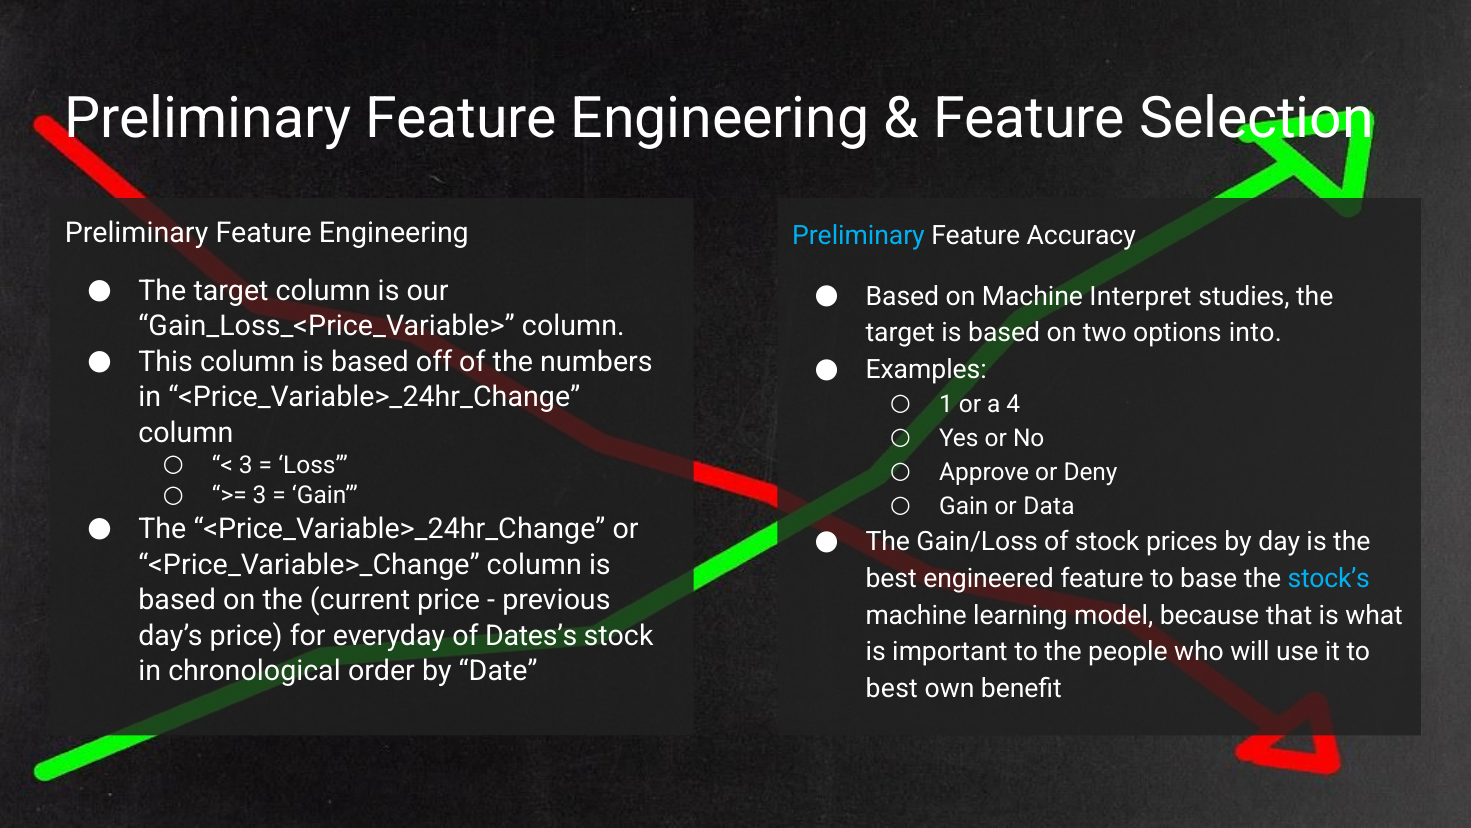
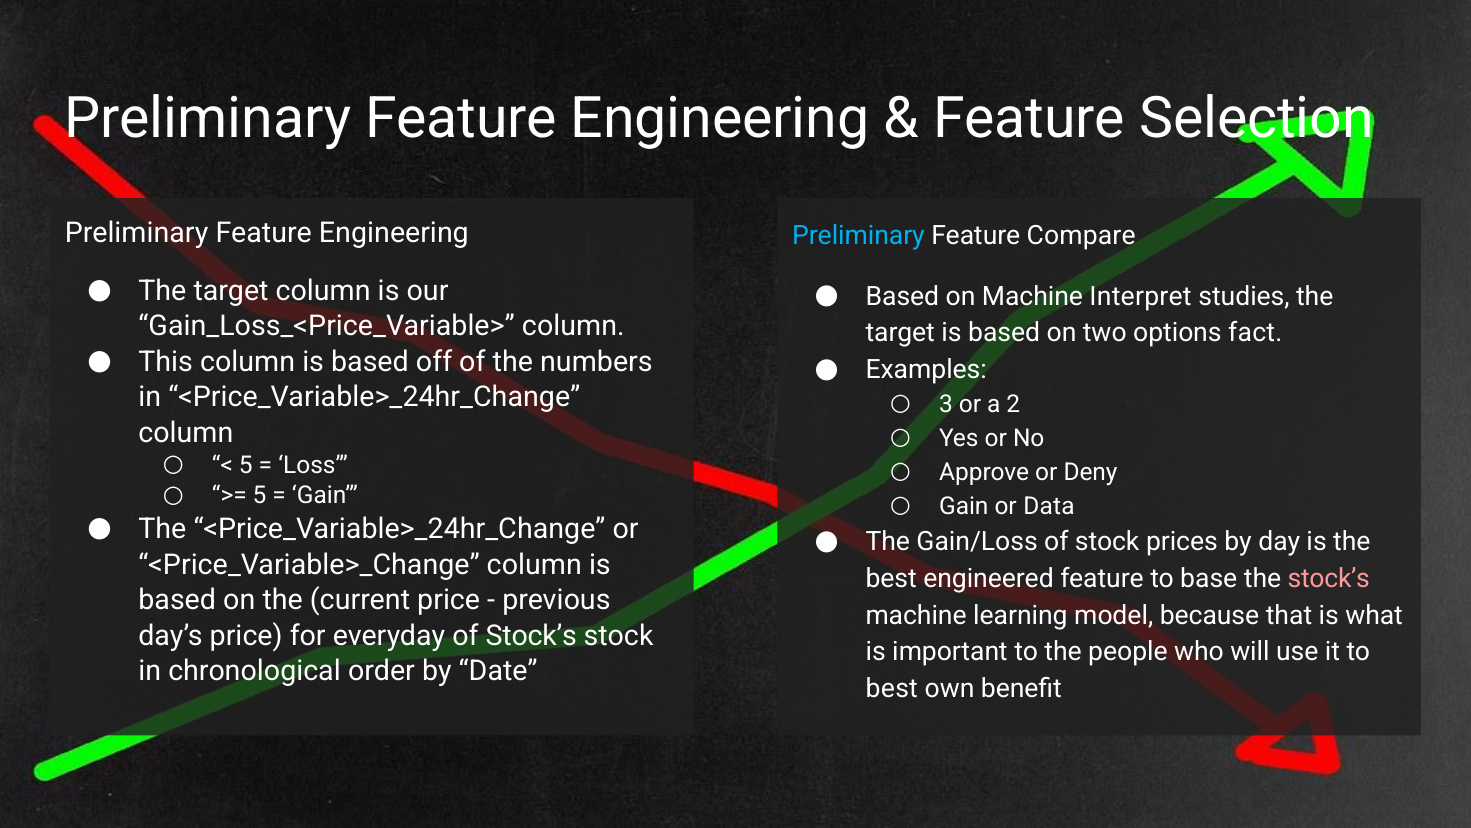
Accuracy: Accuracy -> Compare
into: into -> fact
1: 1 -> 3
4: 4 -> 2
3 at (246, 465): 3 -> 5
3 at (260, 495): 3 -> 5
stock’s at (1329, 578) colour: light blue -> pink
of Dates’s: Dates’s -> Stock’s
